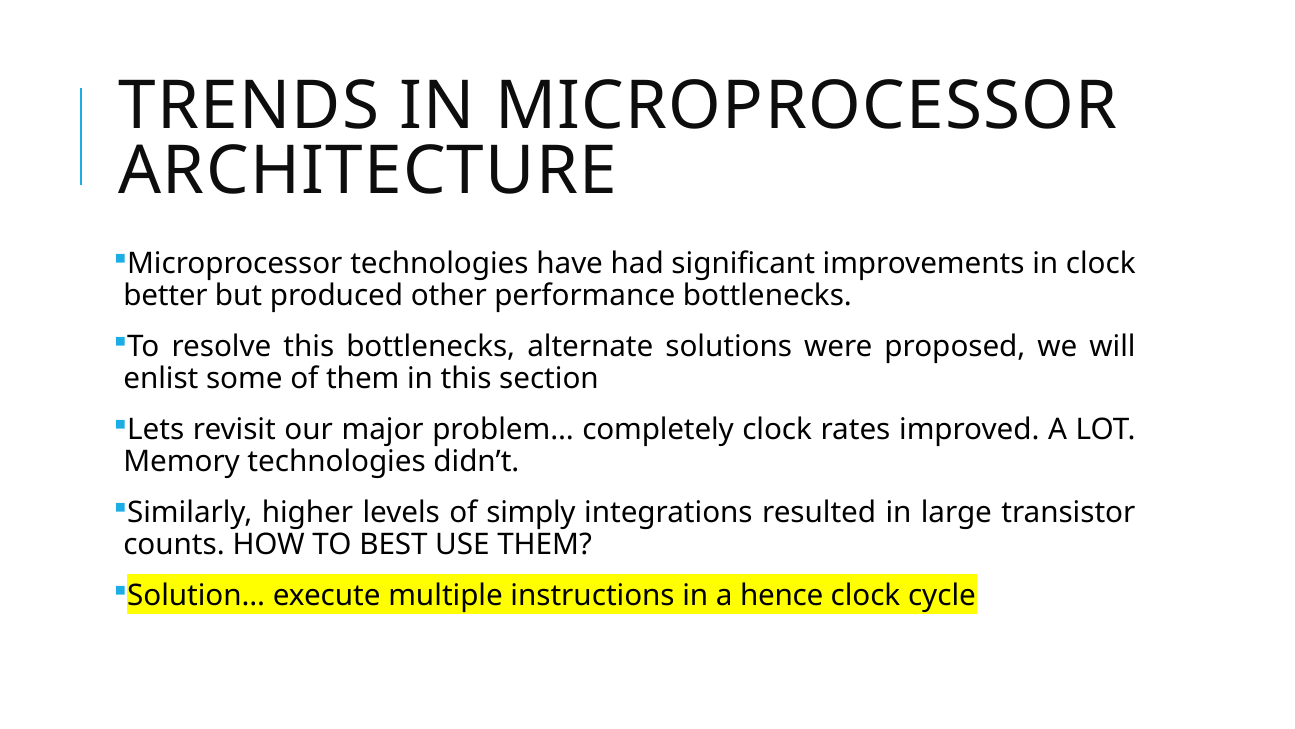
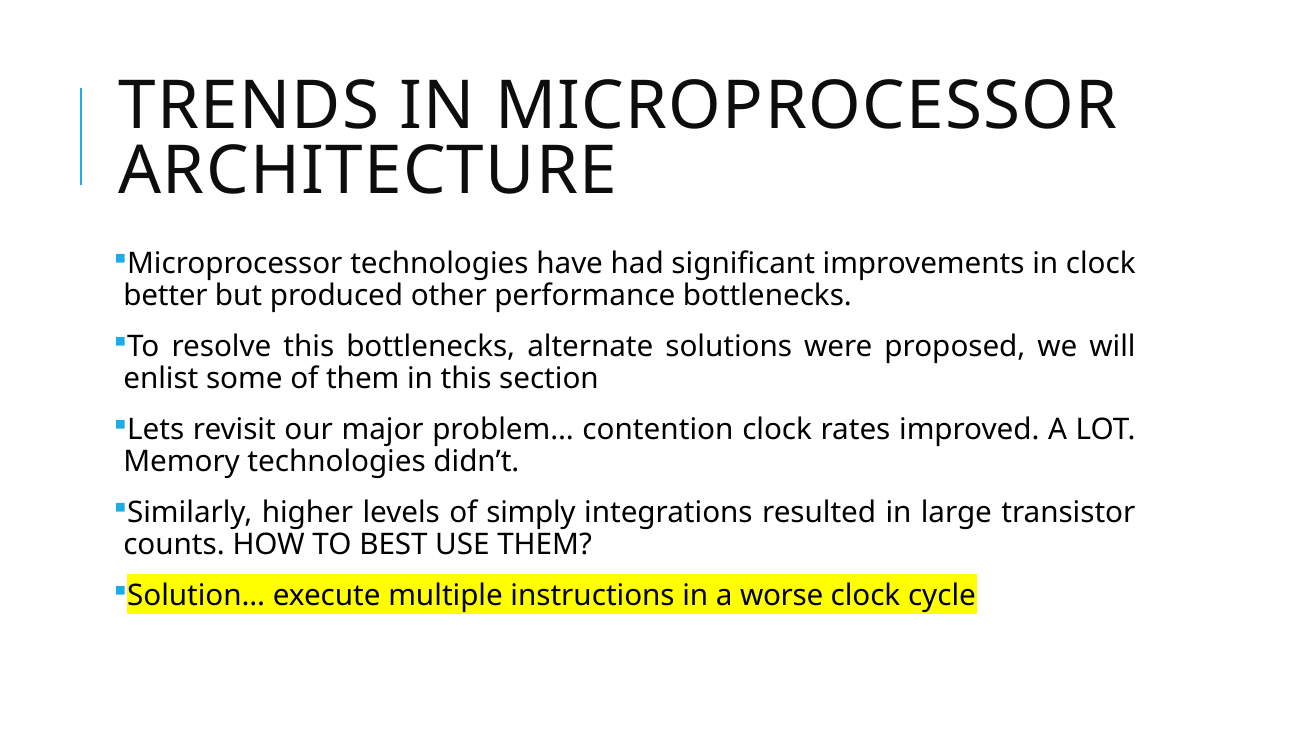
completely: completely -> contention
hence: hence -> worse
